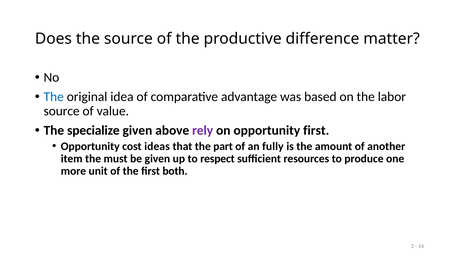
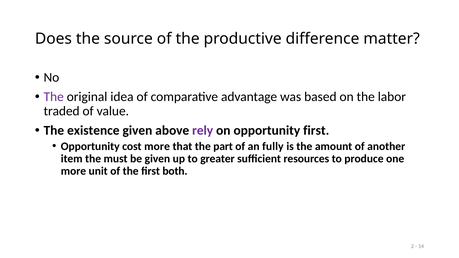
The at (54, 97) colour: blue -> purple
source at (62, 111): source -> traded
specialize: specialize -> existence
cost ideas: ideas -> more
respect: respect -> greater
